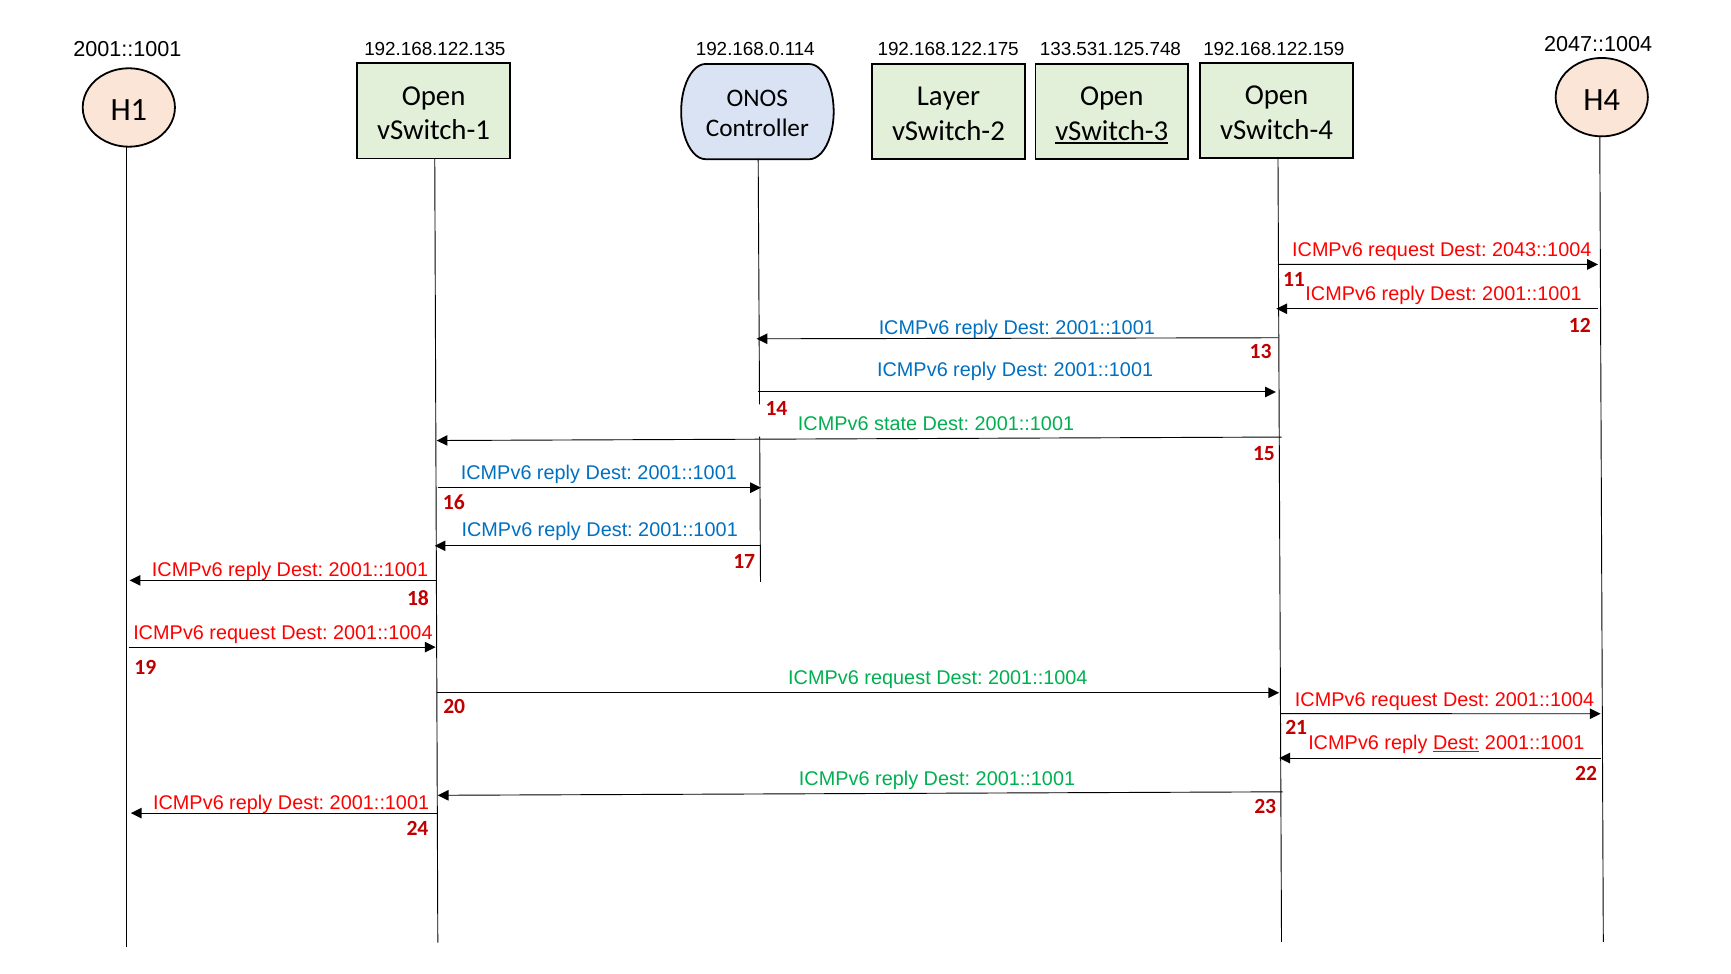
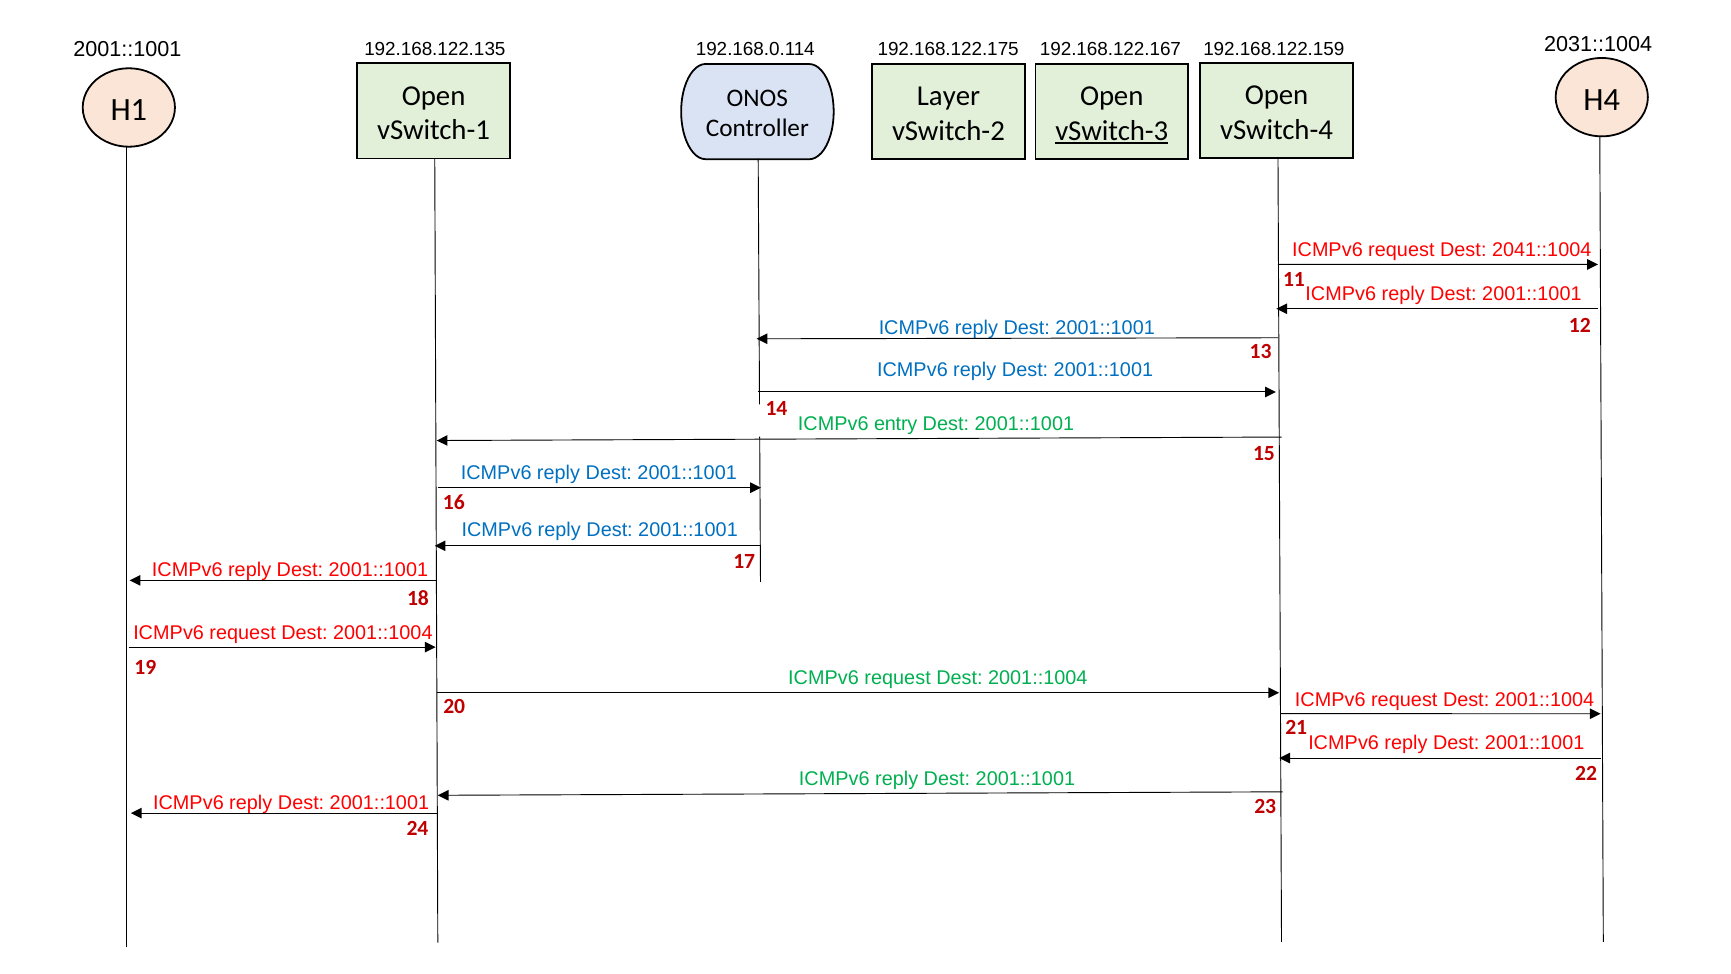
2047::1004: 2047::1004 -> 2031::1004
133.531.125.748: 133.531.125.748 -> 192.168.122.167
2043::1004: 2043::1004 -> 2041::1004
state: state -> entry
Dest at (1456, 743) underline: present -> none
